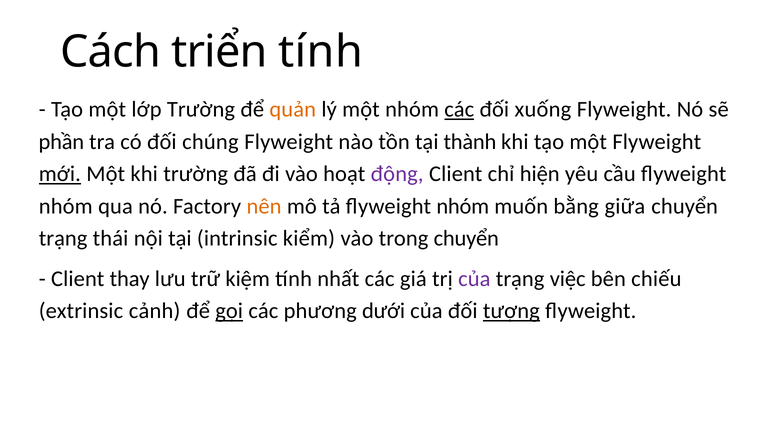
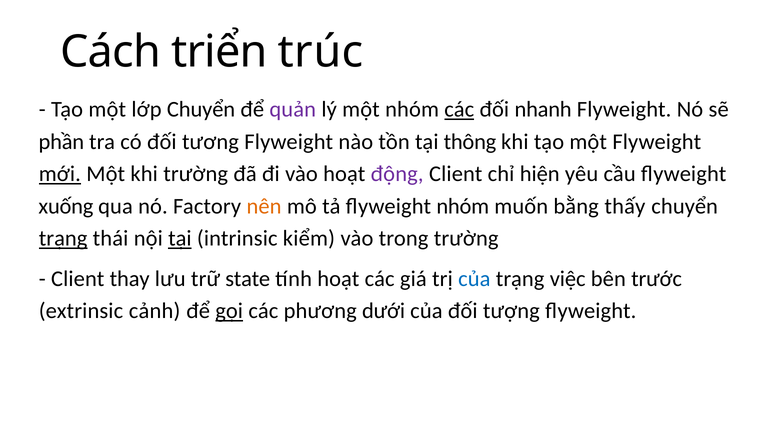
triển tính: tính -> trúc
lớp Trường: Trường -> Chuyển
quản colour: orange -> purple
xuống: xuống -> nhanh
chúng: chúng -> tương
thành: thành -> thông
nhóm at (66, 207): nhóm -> xuống
giữa: giữa -> thấy
trạng at (63, 239) underline: none -> present
tại at (180, 239) underline: none -> present
trong chuyển: chuyển -> trường
kiệm: kiệm -> state
tính nhất: nhất -> hoạt
của at (474, 279) colour: purple -> blue
chiếu: chiếu -> trước
tượng underline: present -> none
